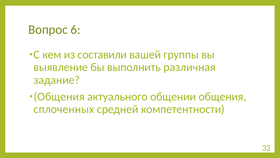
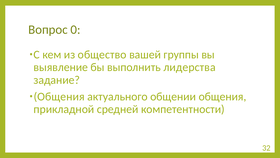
6: 6 -> 0
составили: составили -> общество
различная: различная -> лидерства
сплоченных: сплоченных -> прикладной
